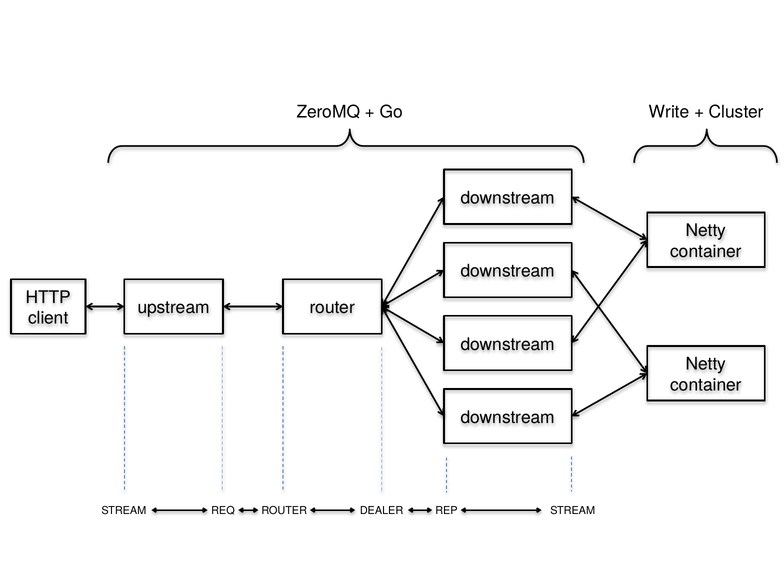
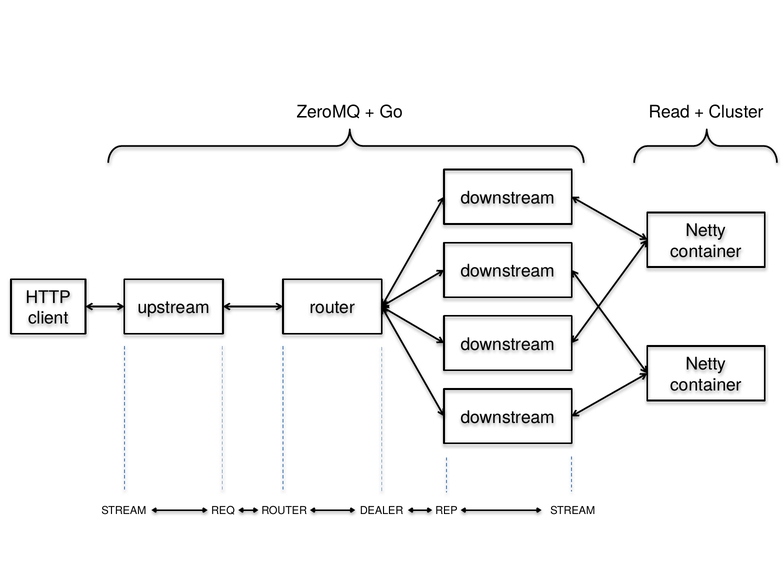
Write: Write -> Read
